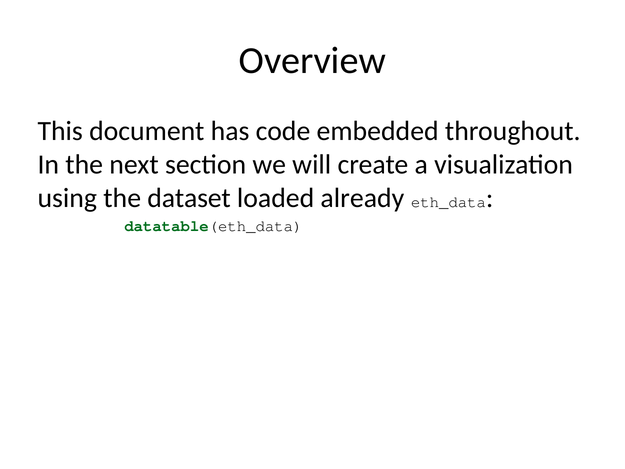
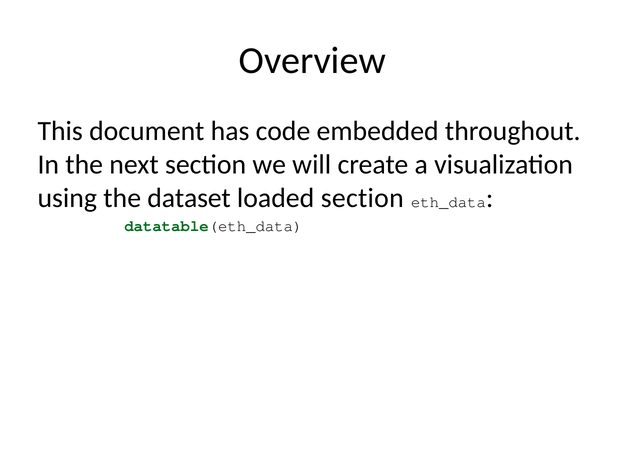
loaded already: already -> section
